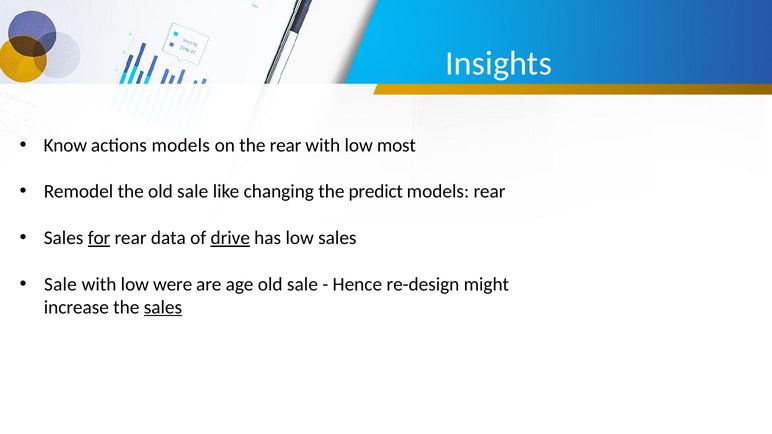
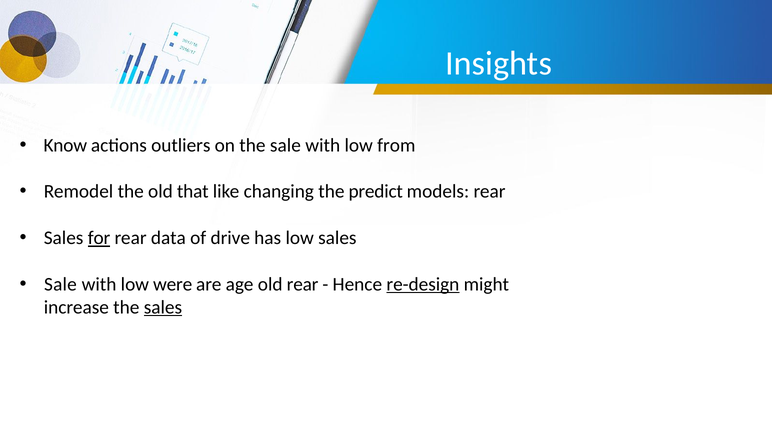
actions models: models -> outliers
the rear: rear -> sale
most: most -> from
the old sale: sale -> that
drive underline: present -> none
age old sale: sale -> rear
re-design underline: none -> present
